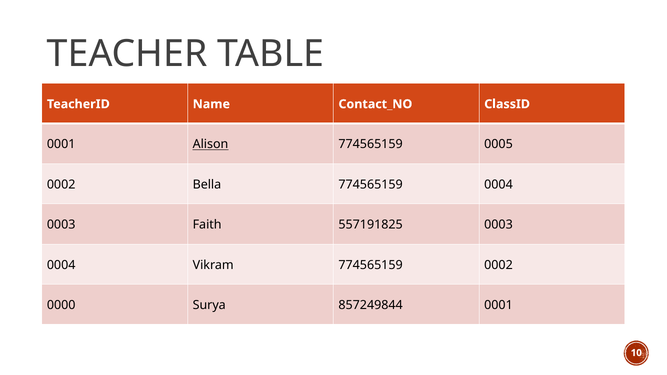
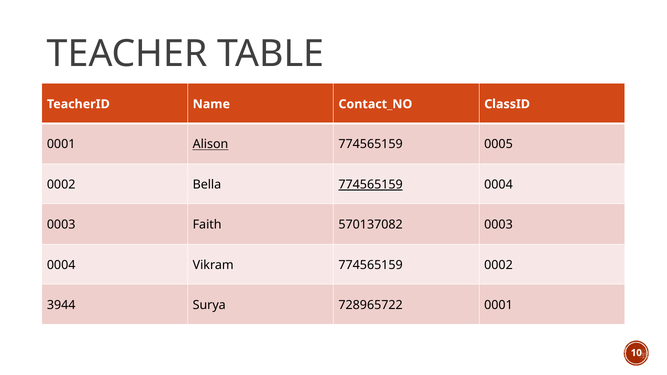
774565159 at (371, 185) underline: none -> present
557191825: 557191825 -> 570137082
0000: 0000 -> 3944
857249844: 857249844 -> 728965722
